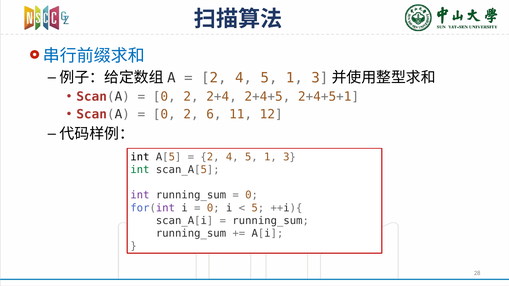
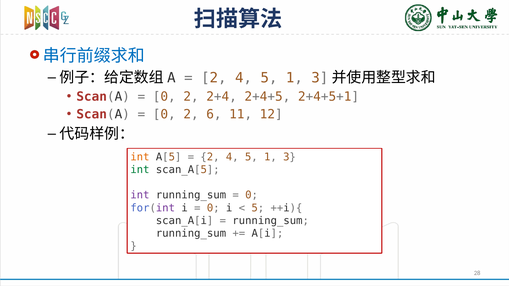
int at (140, 157) colour: black -> orange
